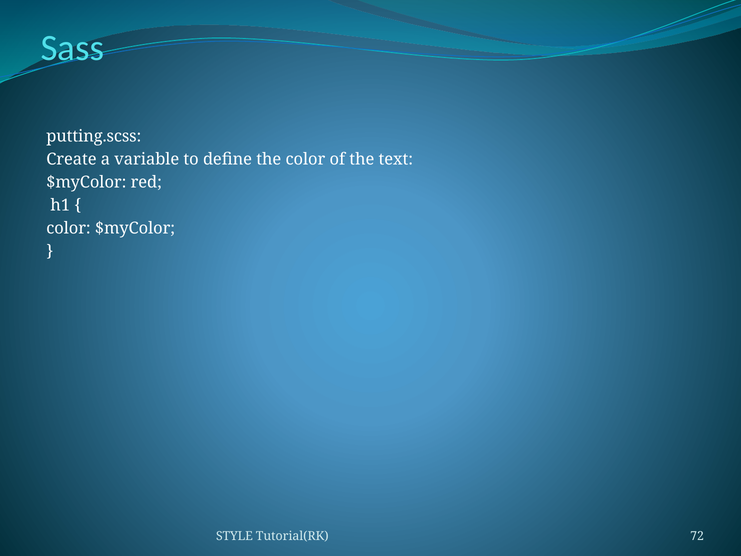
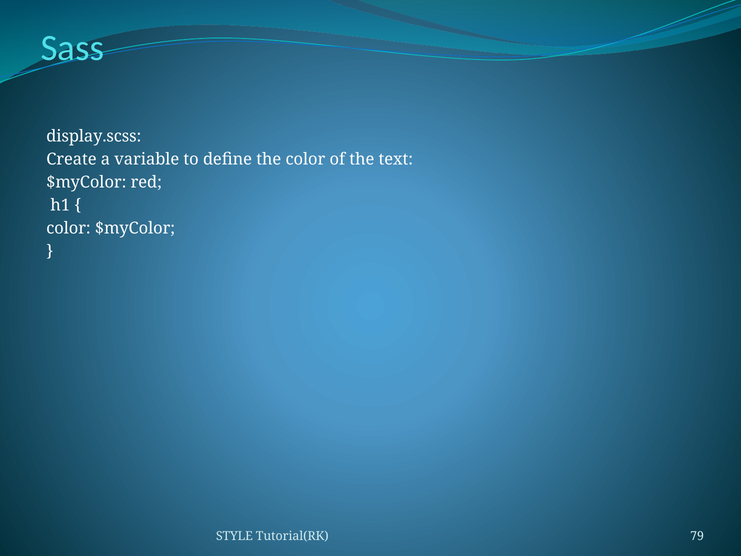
putting.scss: putting.scss -> display.scss
72: 72 -> 79
